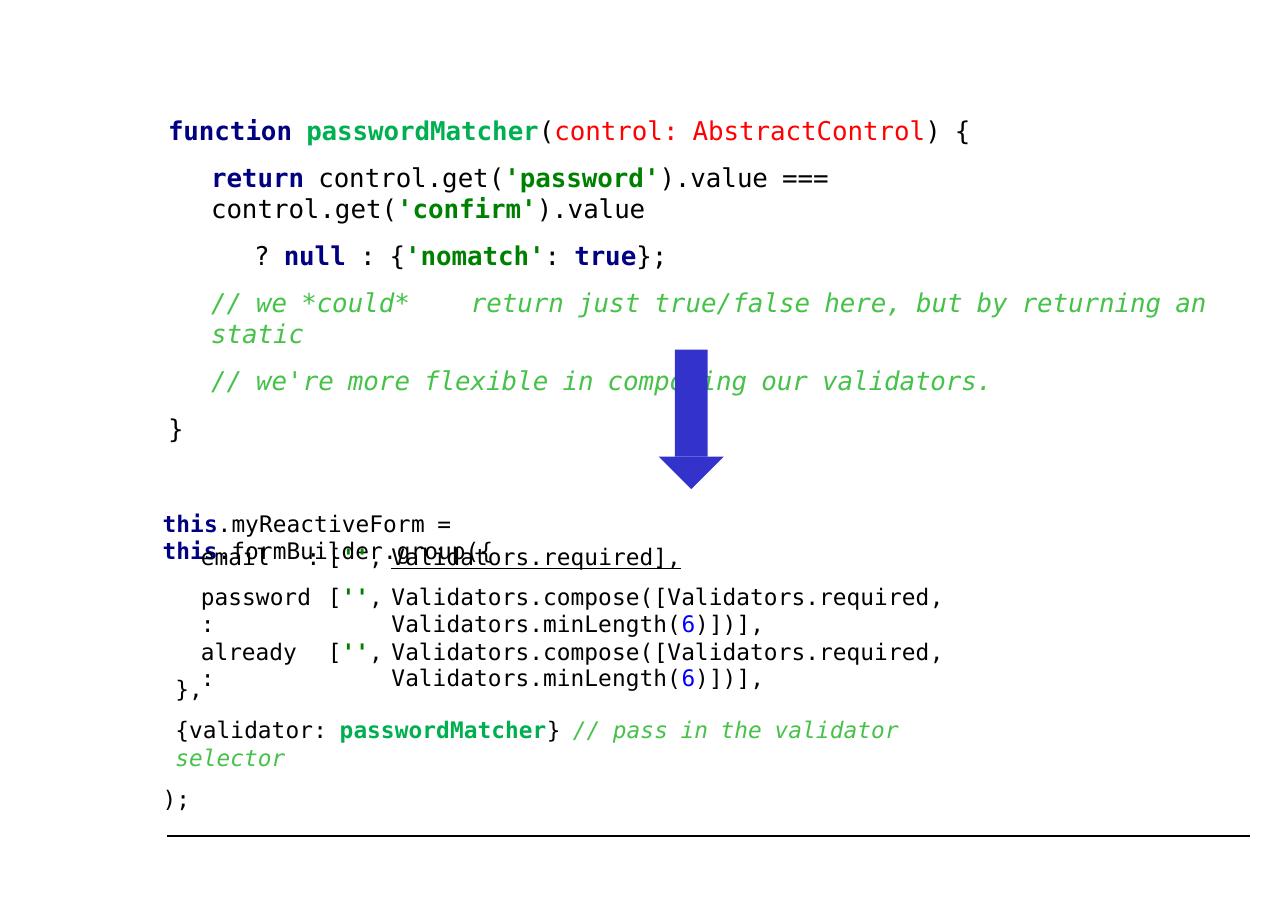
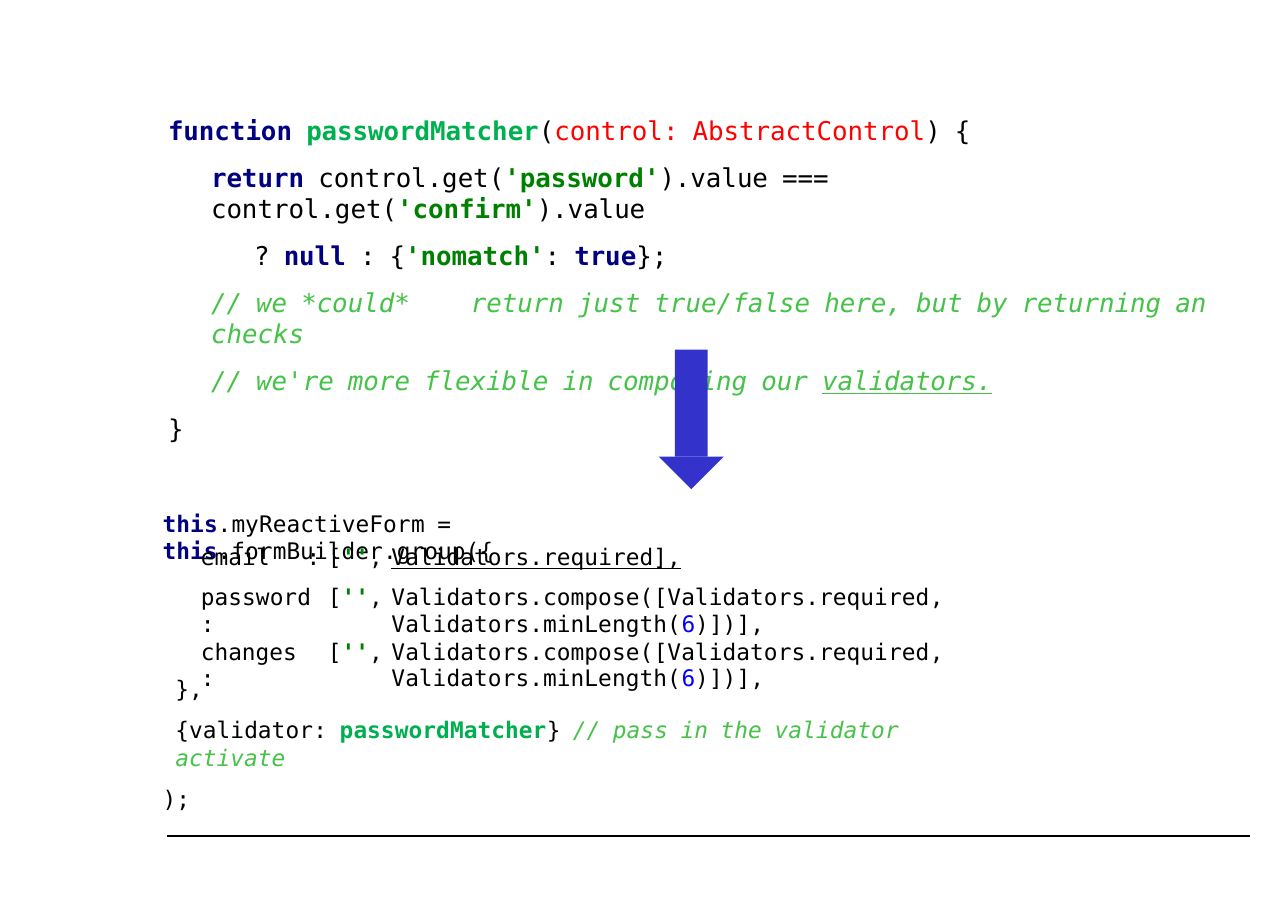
static: static -> checks
validators underline: none -> present
already: already -> changes
selector: selector -> activate
